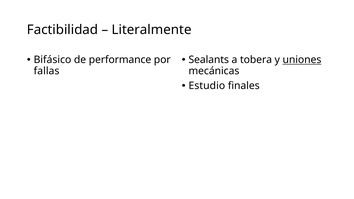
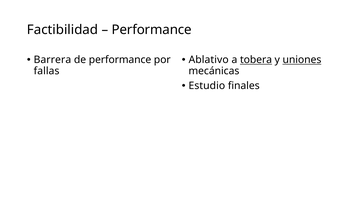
Literalmente at (152, 30): Literalmente -> Performance
Bifásico: Bifásico -> Barrera
Sealants: Sealants -> Ablativo
tobera underline: none -> present
